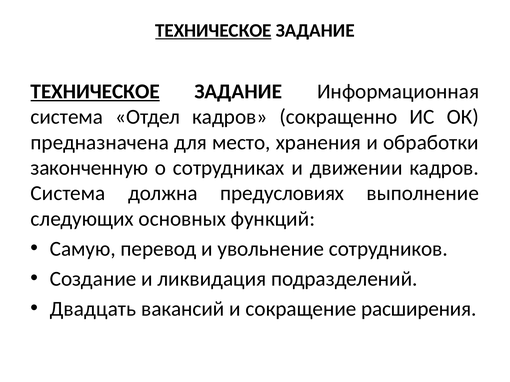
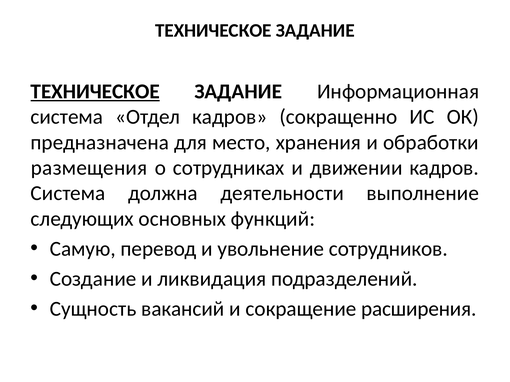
ТЕХНИЧЕСКОЕ at (213, 31) underline: present -> none
законченную: законченную -> размещения
предусловиях: предусловиях -> деятельности
Двадцать: Двадцать -> Сущность
